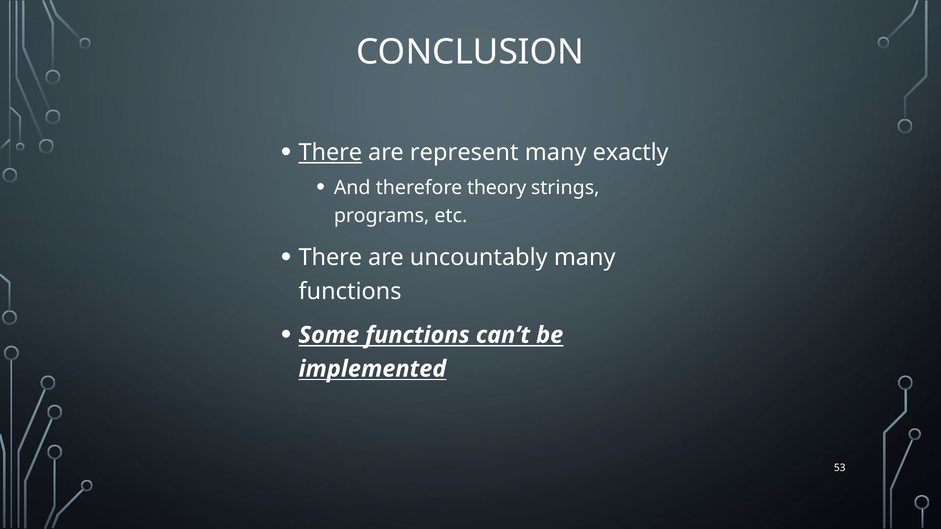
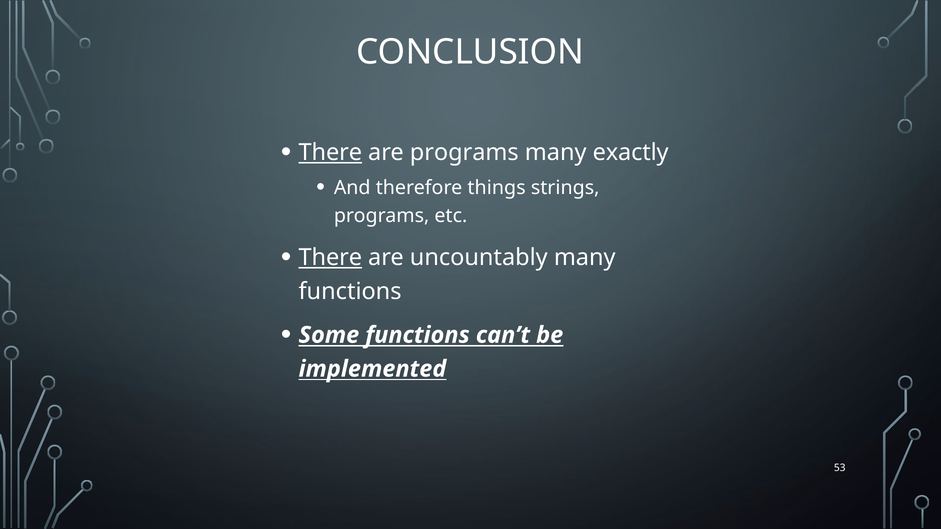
are represent: represent -> programs
theory: theory -> things
There at (330, 258) underline: none -> present
